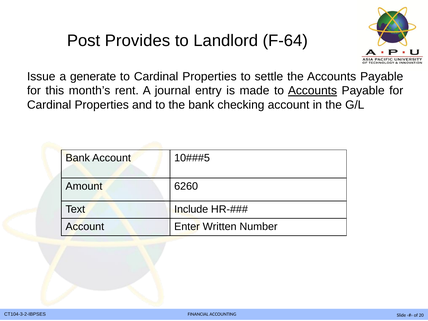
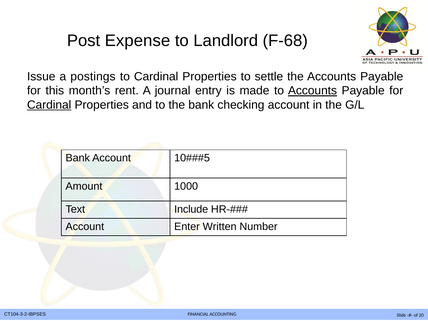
Provides: Provides -> Expense
F-64: F-64 -> F-68
generate: generate -> postings
Cardinal at (49, 105) underline: none -> present
6260: 6260 -> 1000
